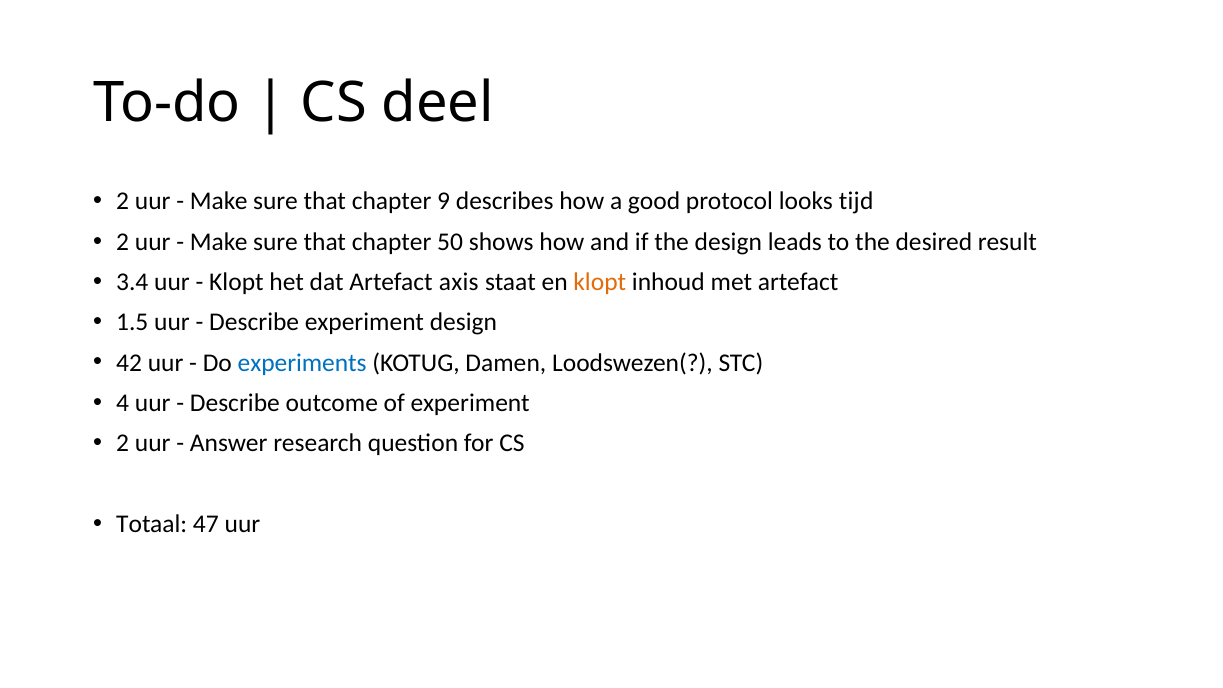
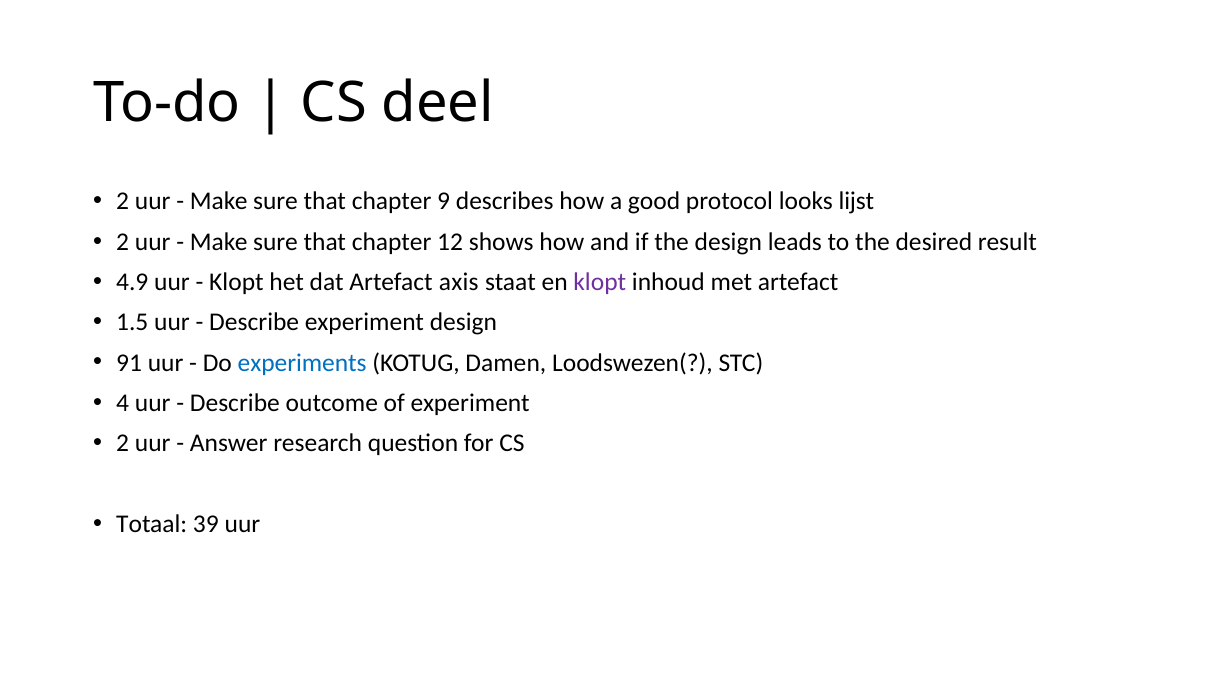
tijd: tijd -> lijst
50: 50 -> 12
3.4: 3.4 -> 4.9
klopt at (600, 282) colour: orange -> purple
42: 42 -> 91
47: 47 -> 39
